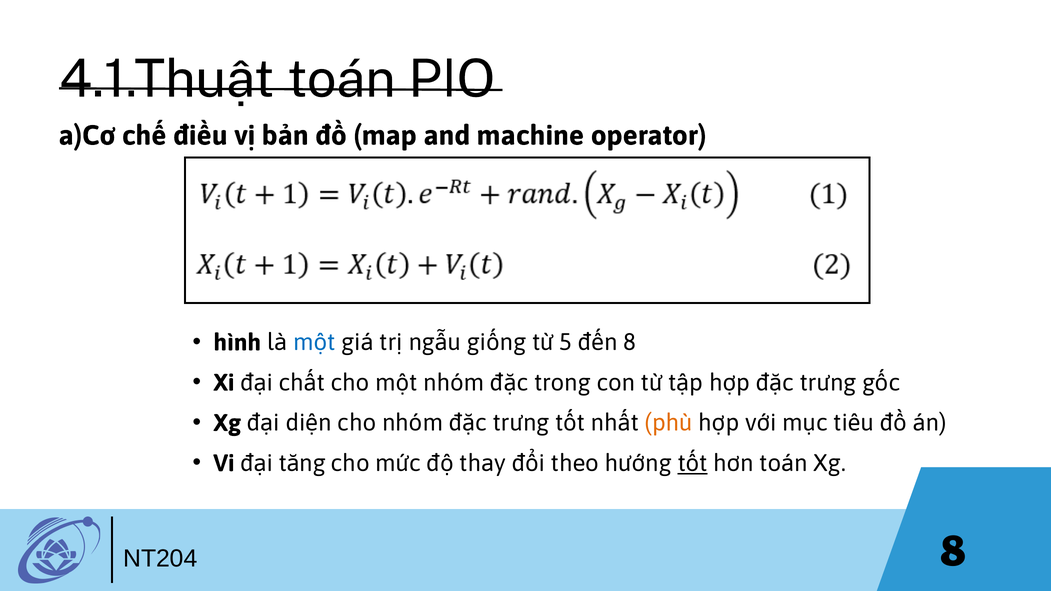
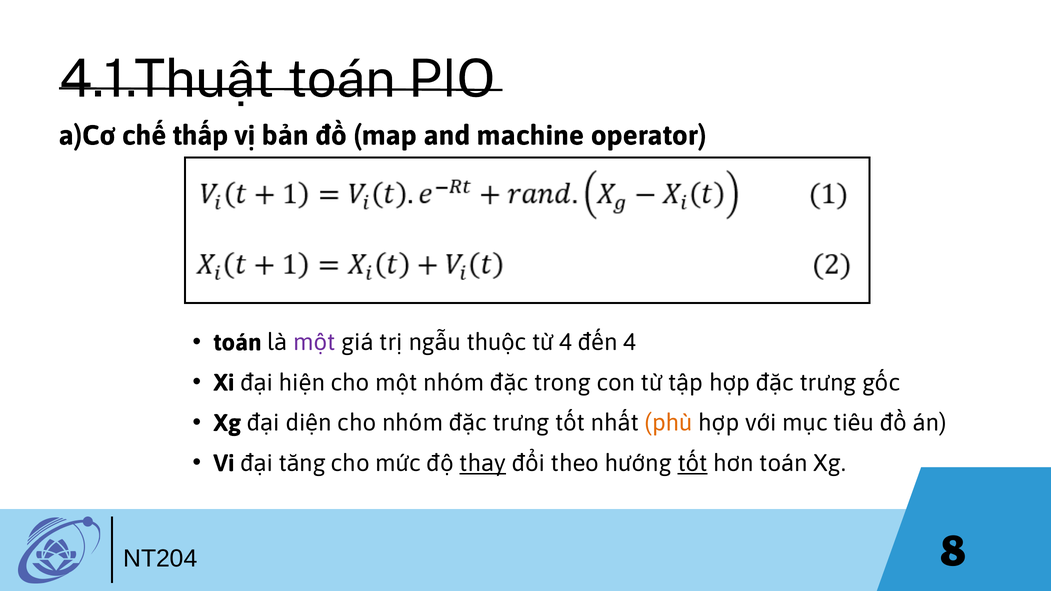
điều: điều -> thấp
hình at (237, 343): hình -> toán
một at (314, 343) colour: blue -> purple
giống: giống -> thuộc
từ 5: 5 -> 4
đến 8: 8 -> 4
chất: chất -> hiện
thay underline: none -> present
